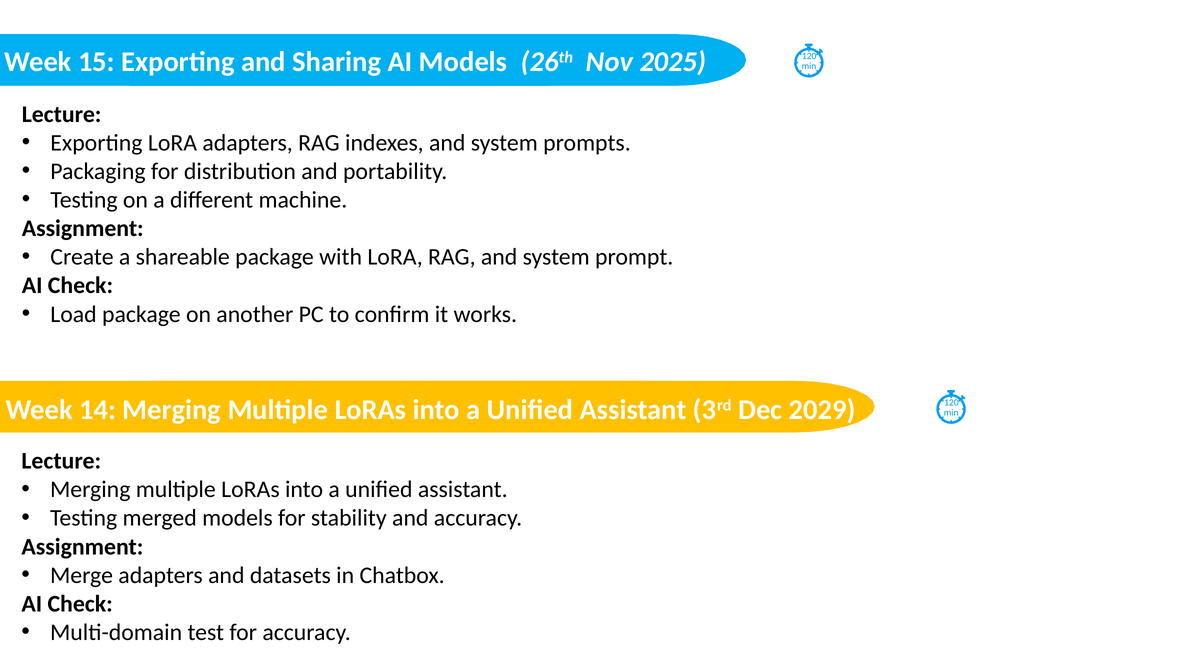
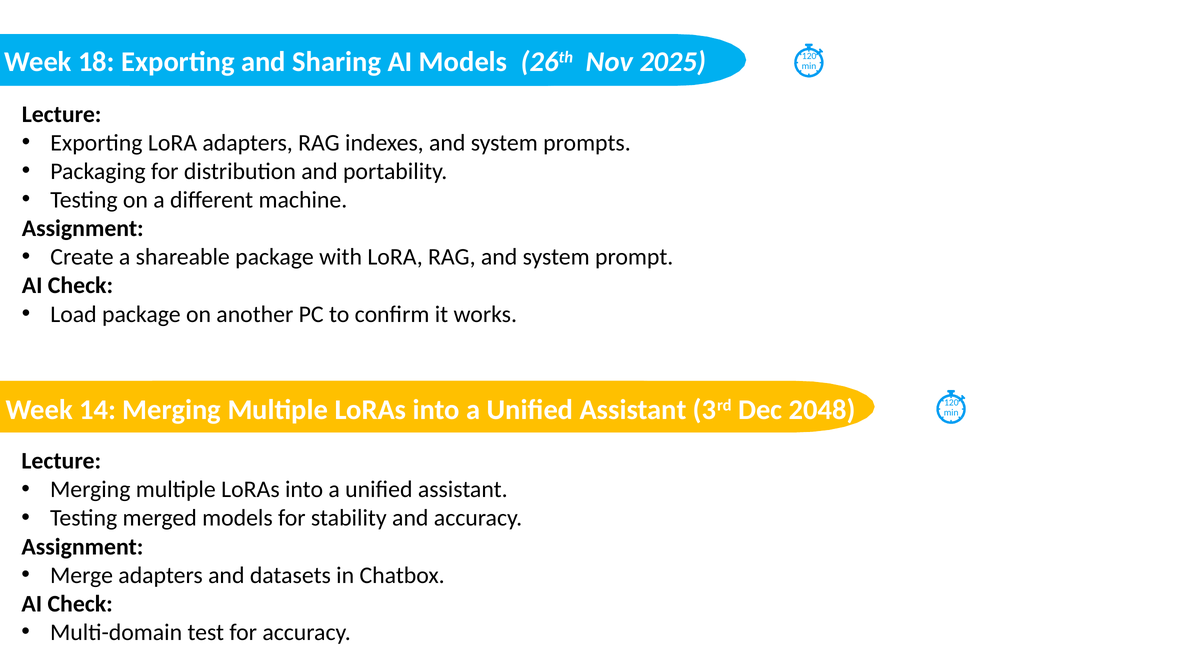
15: 15 -> 18
2029: 2029 -> 2048
